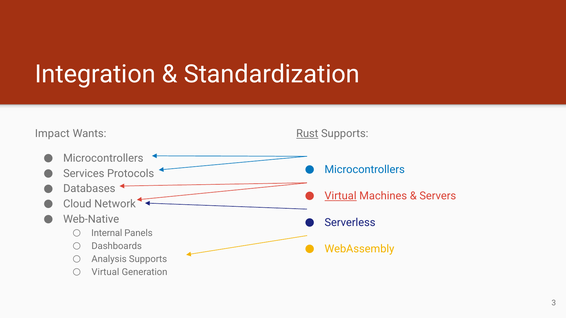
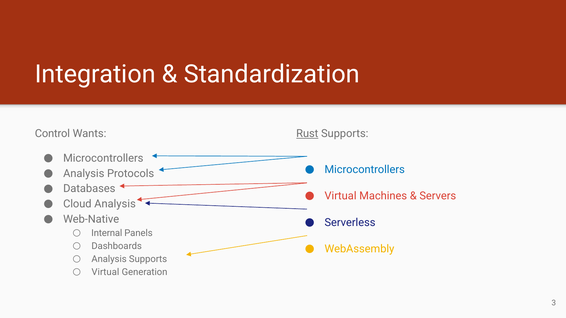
Impact: Impact -> Control
Services at (84, 174): Services -> Analysis
Virtual at (341, 196) underline: present -> none
Cloud Network: Network -> Analysis
